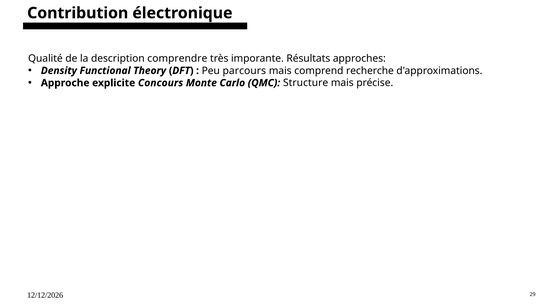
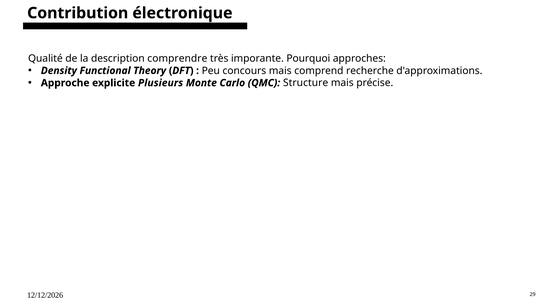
Résultats: Résultats -> Pourquoi
parcours: parcours -> concours
Concours: Concours -> Plusieurs
